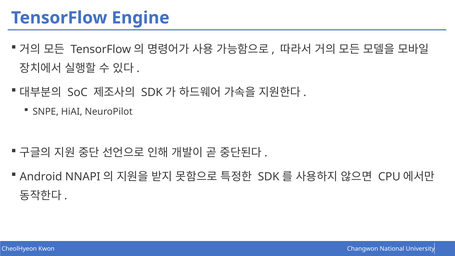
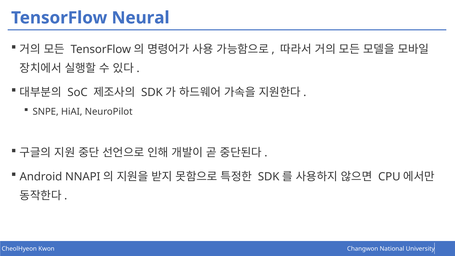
Engine: Engine -> Neural
